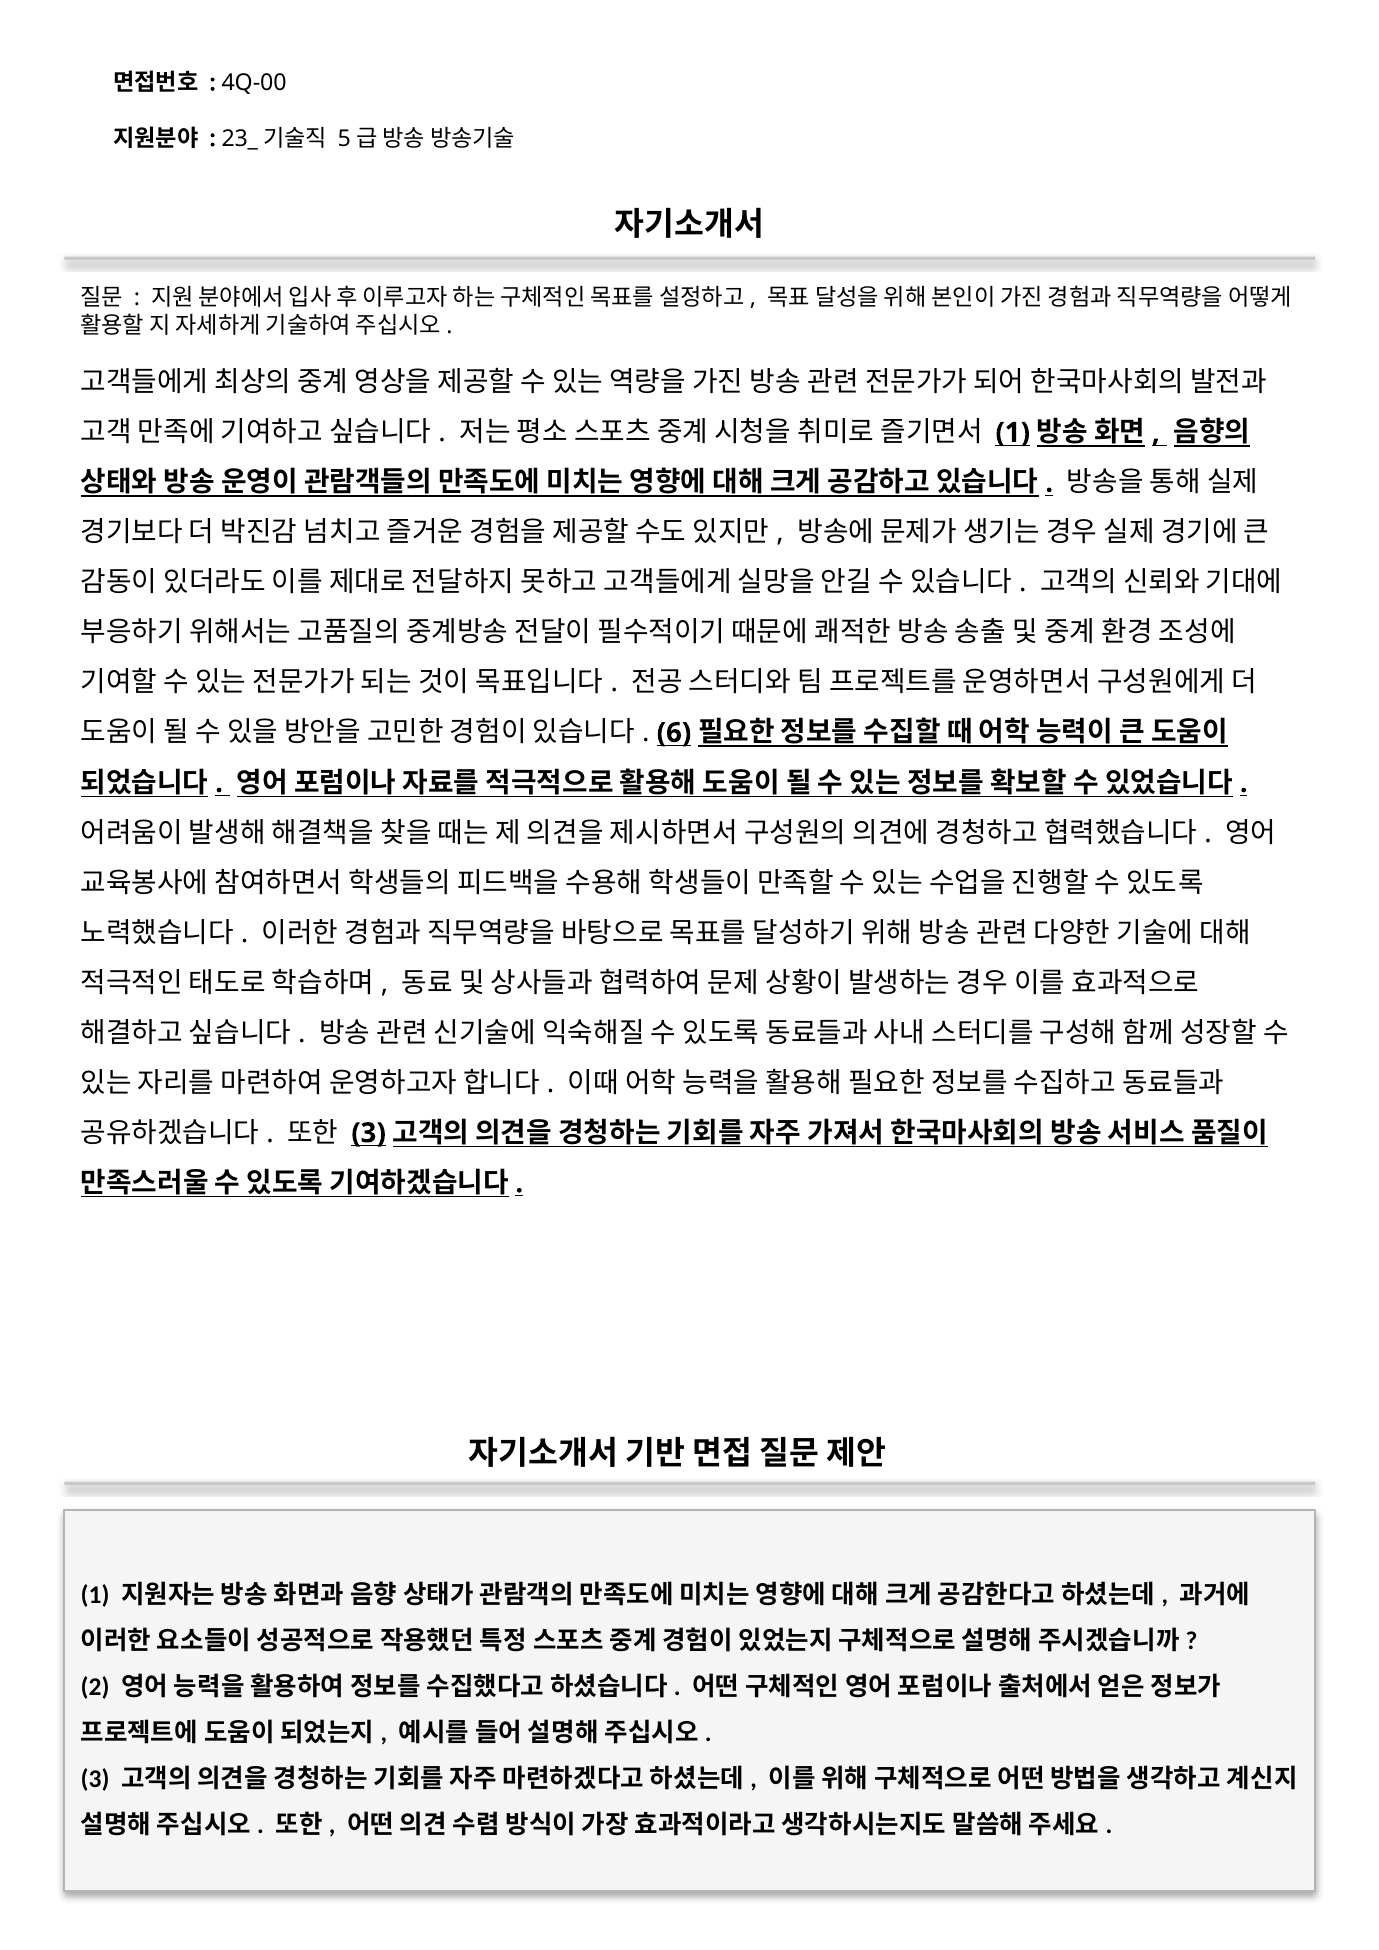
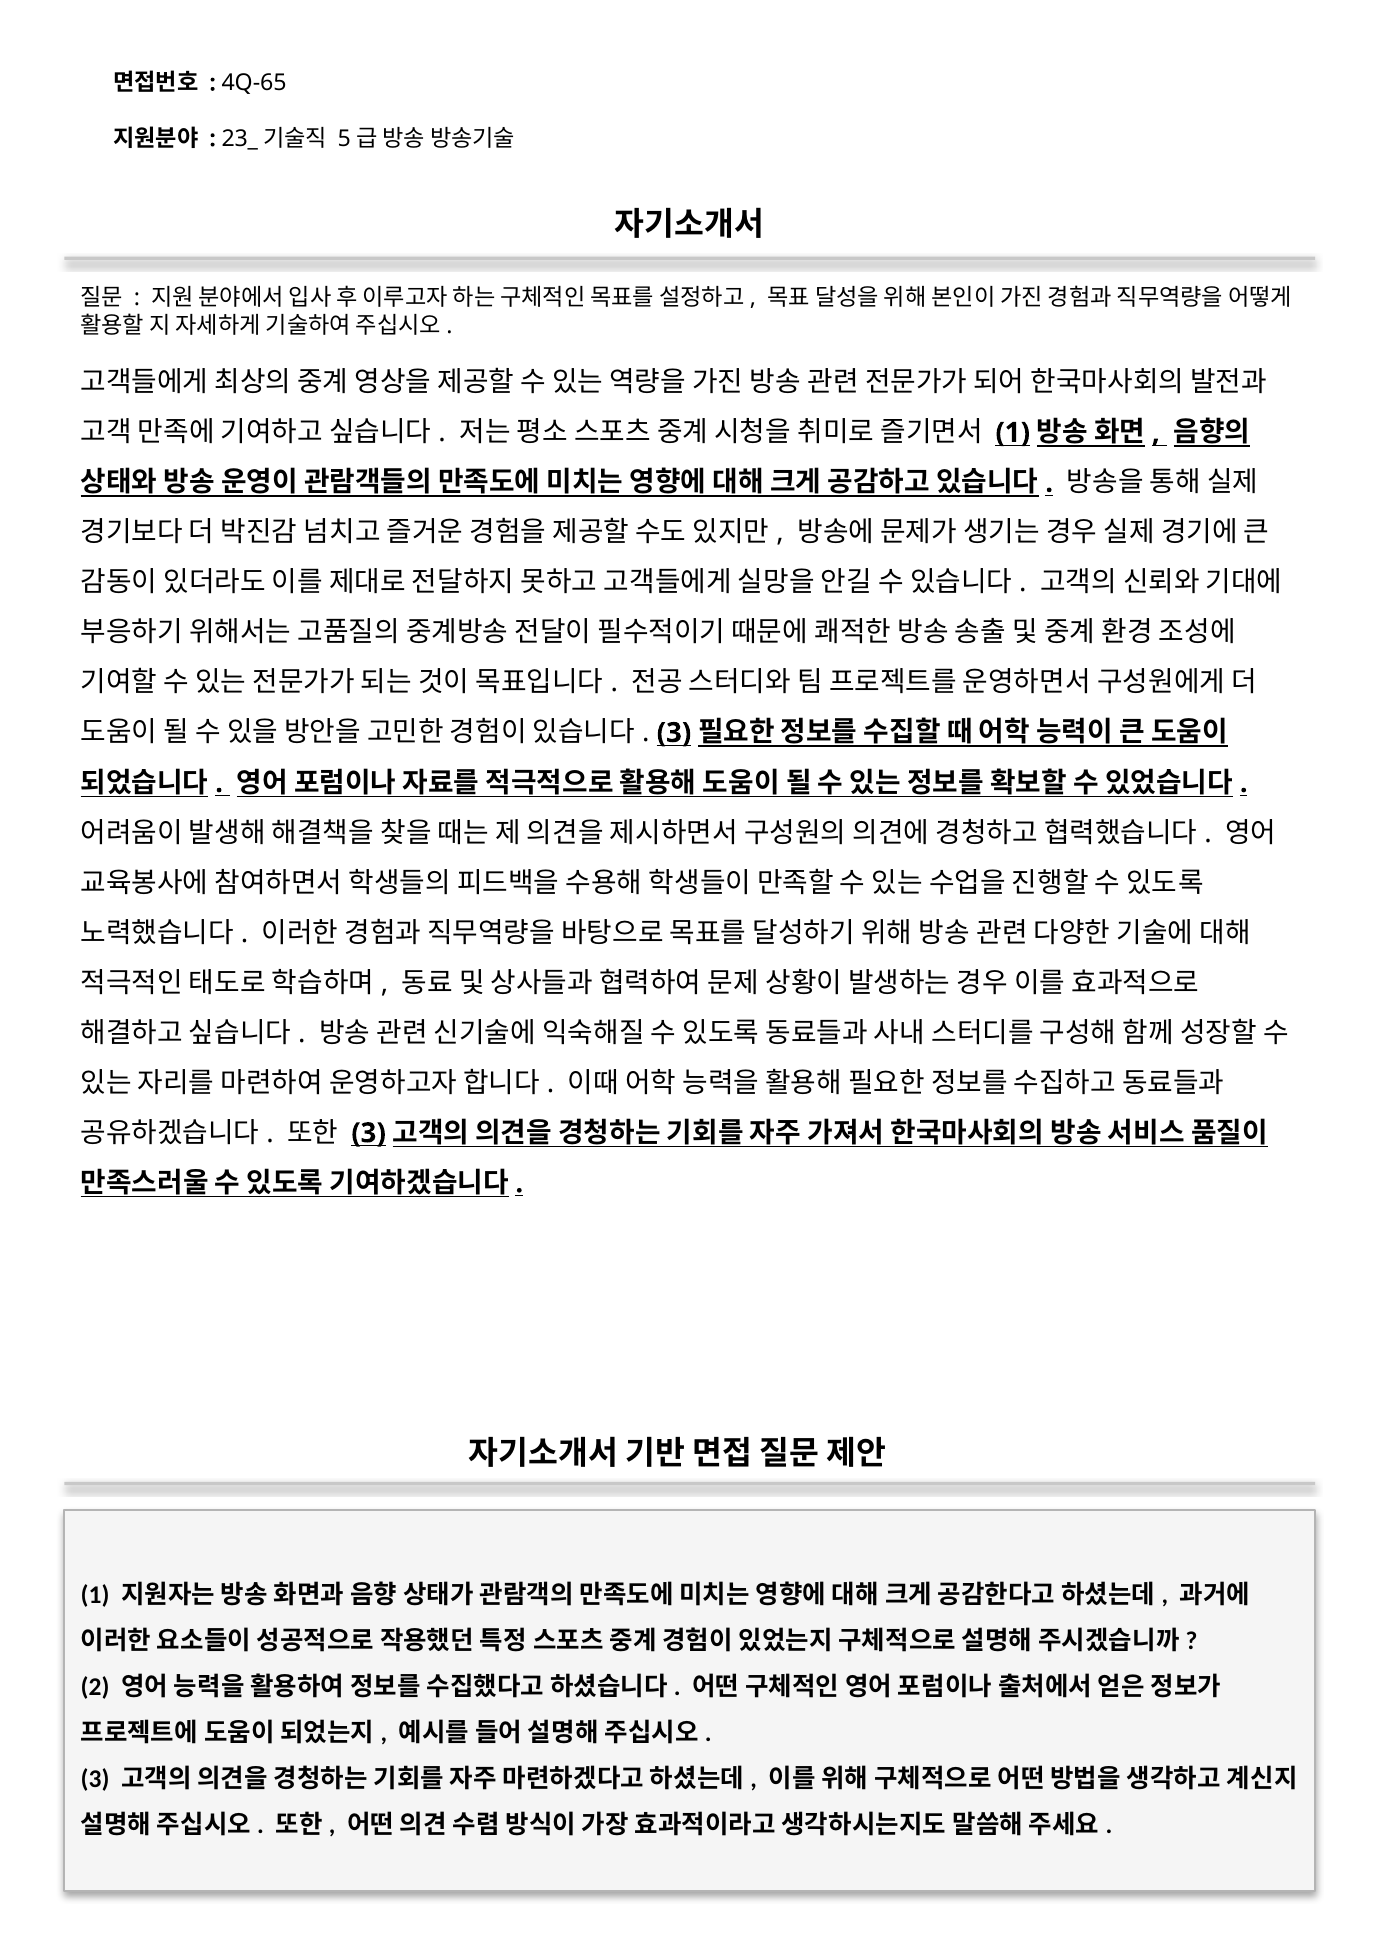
4Q-00: 4Q-00 -> 4Q-65
6 at (674, 733): 6 -> 3
